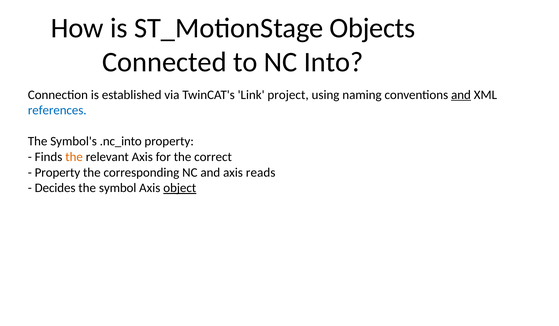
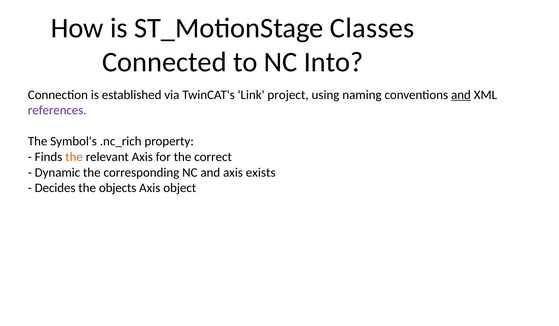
Objects: Objects -> Classes
references colour: blue -> purple
.nc_into: .nc_into -> .nc_rich
Property at (57, 172): Property -> Dynamic
reads: reads -> exists
symbol: symbol -> objects
object underline: present -> none
